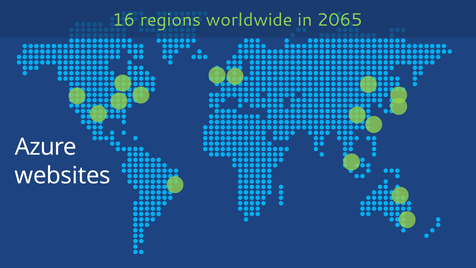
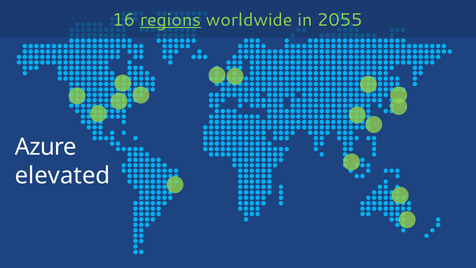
regions underline: none -> present
2065: 2065 -> 2055
websites: websites -> elevated
